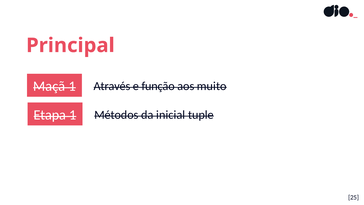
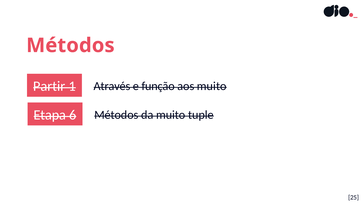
Principal at (70, 45): Principal -> Métodos
Maçã: Maçã -> Partir
Etapa 1: 1 -> 6
da inicial: inicial -> muito
